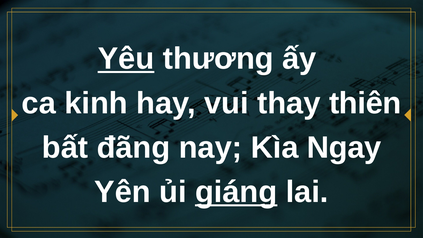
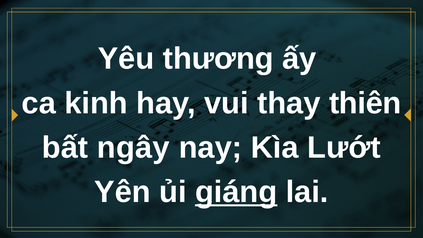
Yêu underline: present -> none
đãng: đãng -> ngây
Ngay: Ngay -> Lướt
